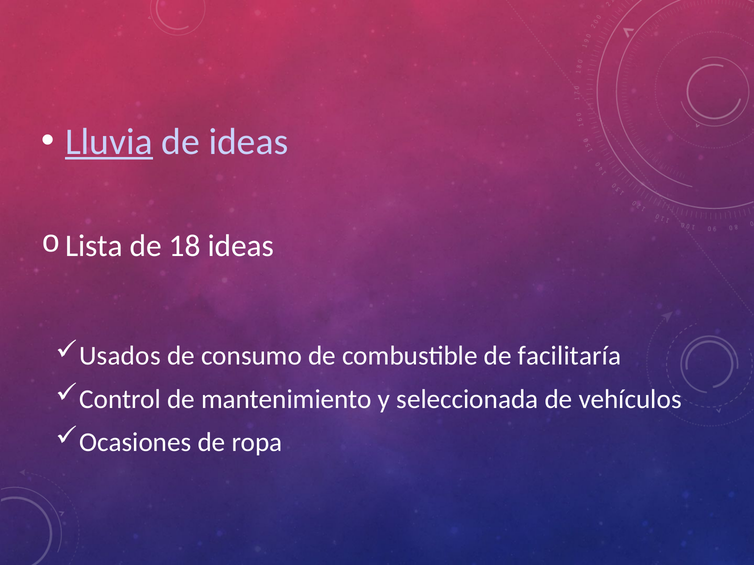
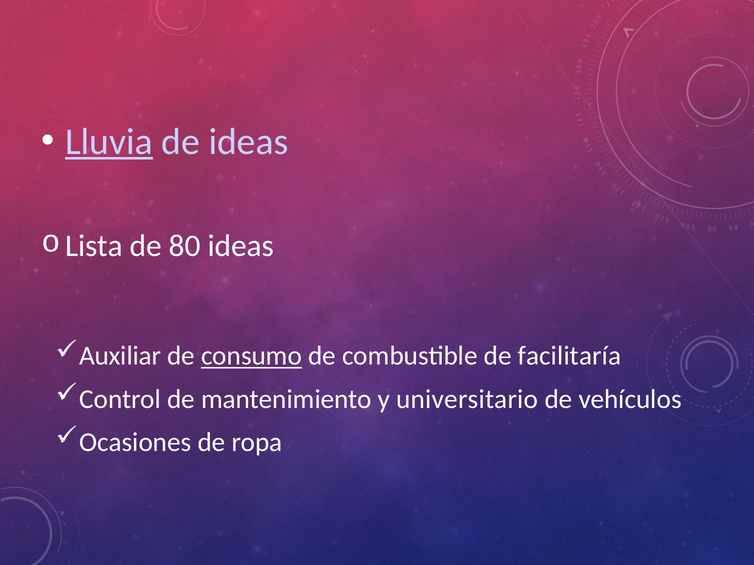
18: 18 -> 80
Usados: Usados -> Auxiliar
consumo underline: none -> present
seleccionada: seleccionada -> universitario
